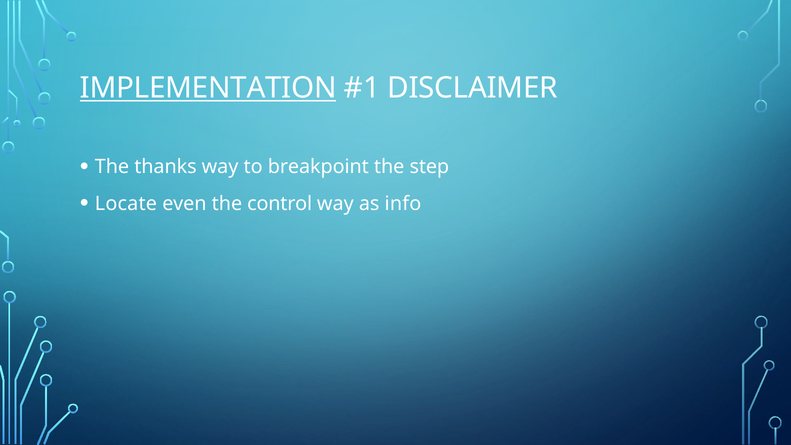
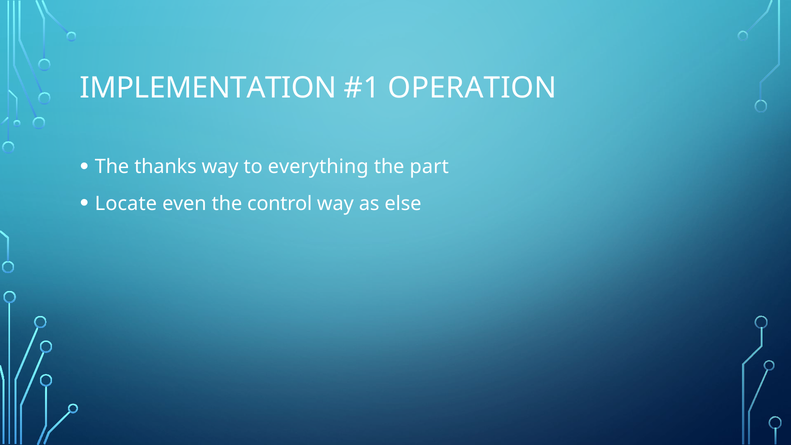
IMPLEMENTATION underline: present -> none
DISCLAIMER: DISCLAIMER -> OPERATION
breakpoint: breakpoint -> everything
step: step -> part
info: info -> else
